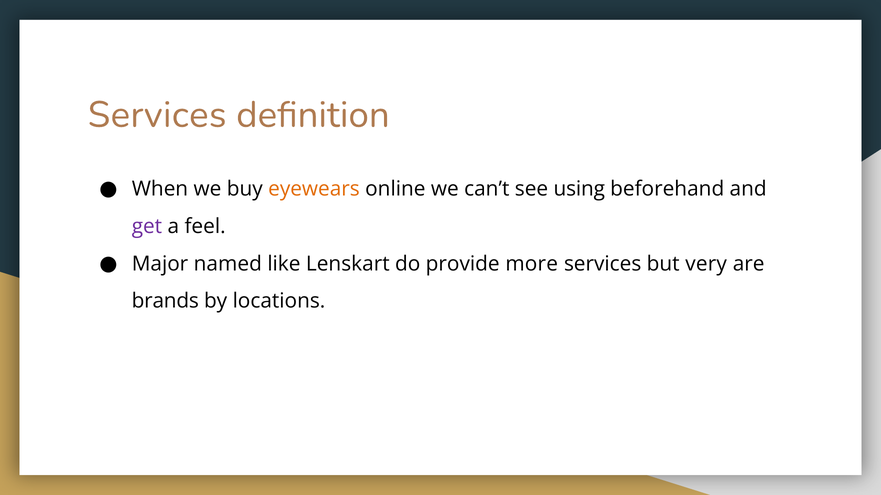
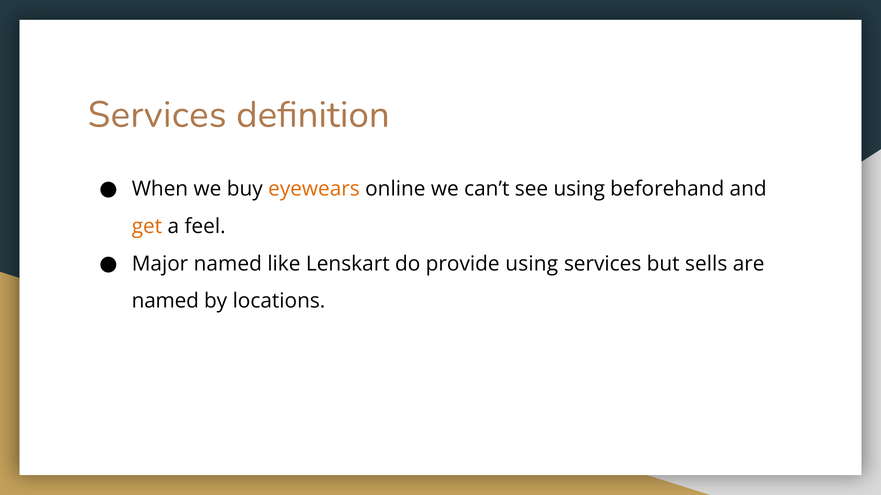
get colour: purple -> orange
provide more: more -> using
very: very -> sells
brands at (165, 301): brands -> named
